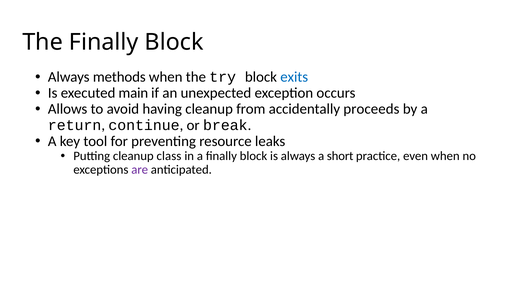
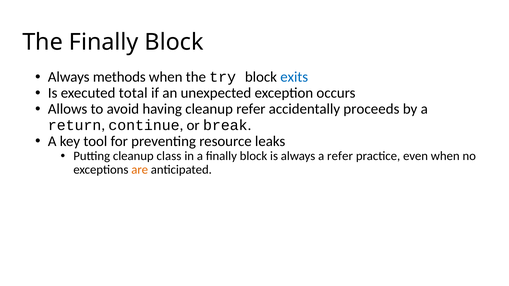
main: main -> total
cleanup from: from -> refer
a short: short -> refer
are colour: purple -> orange
